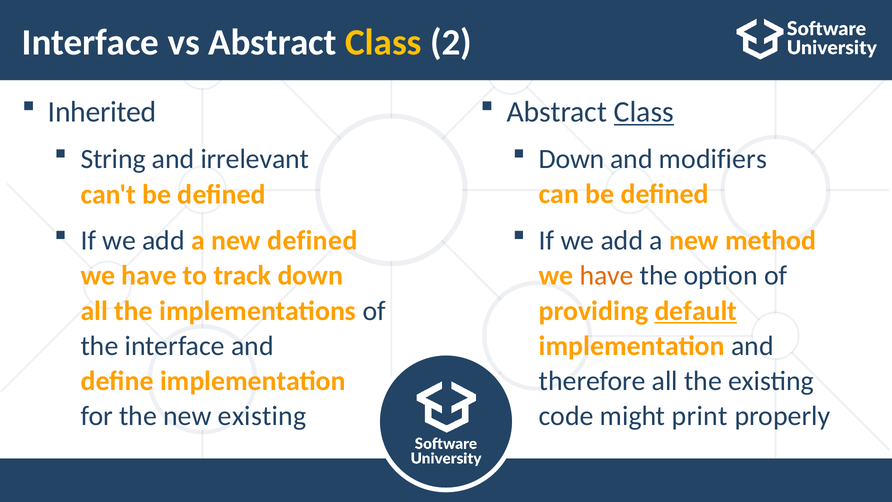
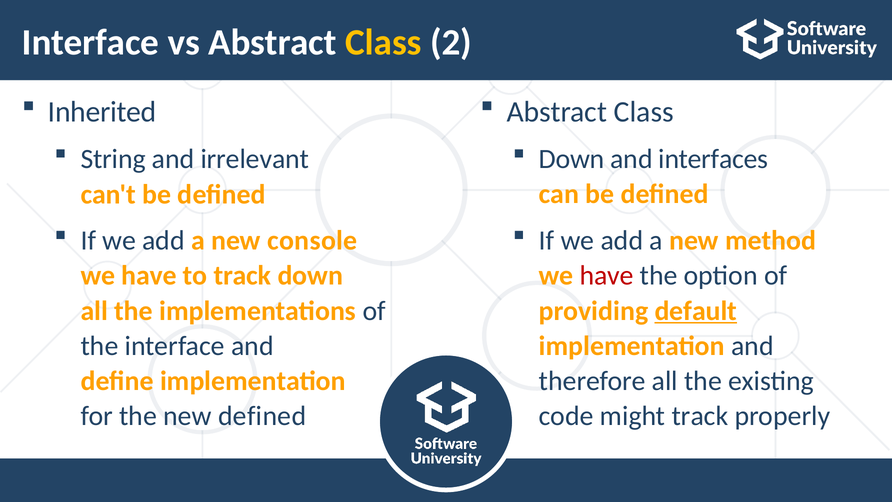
Class at (644, 112) underline: present -> none
modifiers: modifiers -> interfaces
new defined: defined -> console
have at (607, 276) colour: orange -> red
new existing: existing -> defined
might print: print -> track
